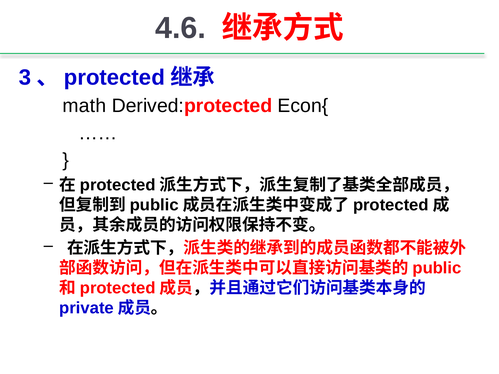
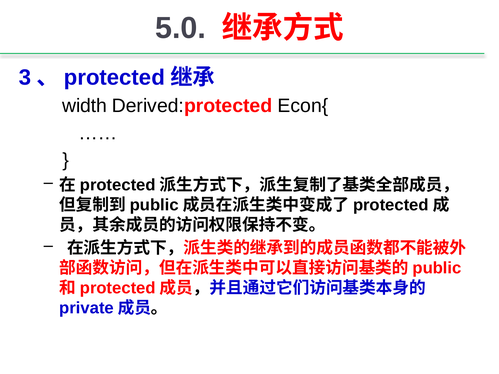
4.6: 4.6 -> 5.0
math: math -> width
